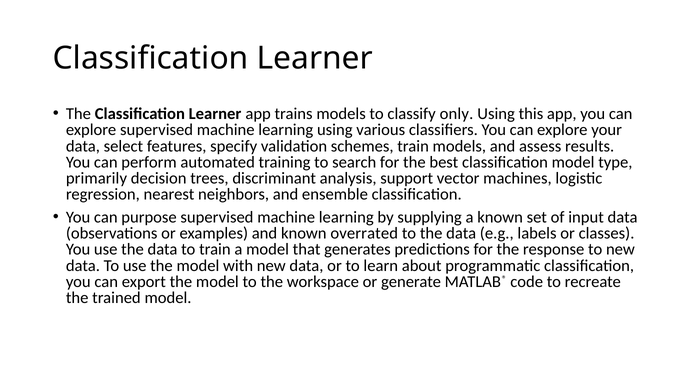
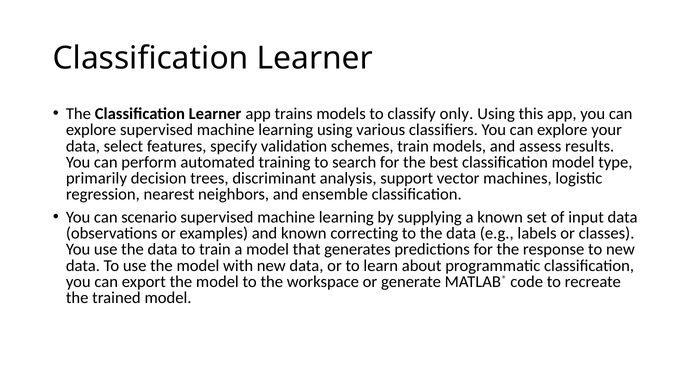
purpose: purpose -> scenario
overrated: overrated -> correcting
